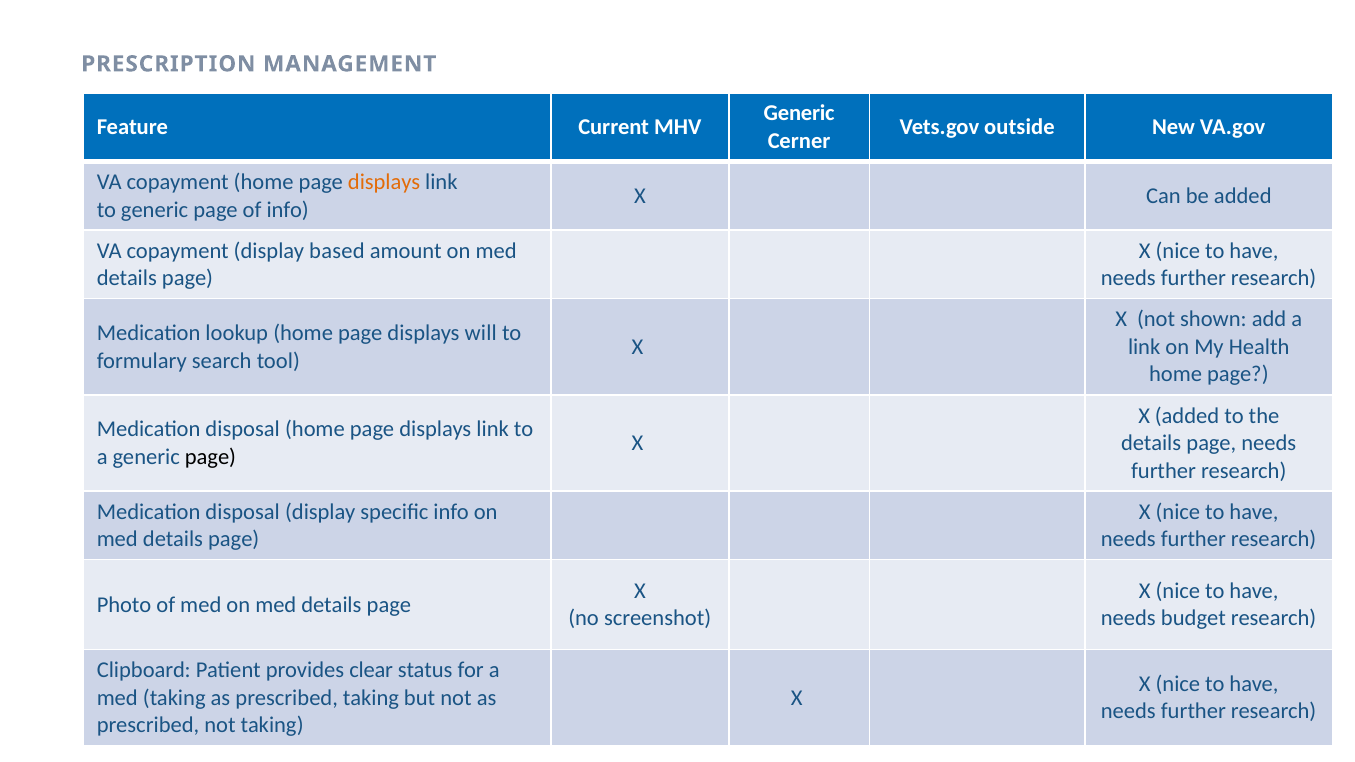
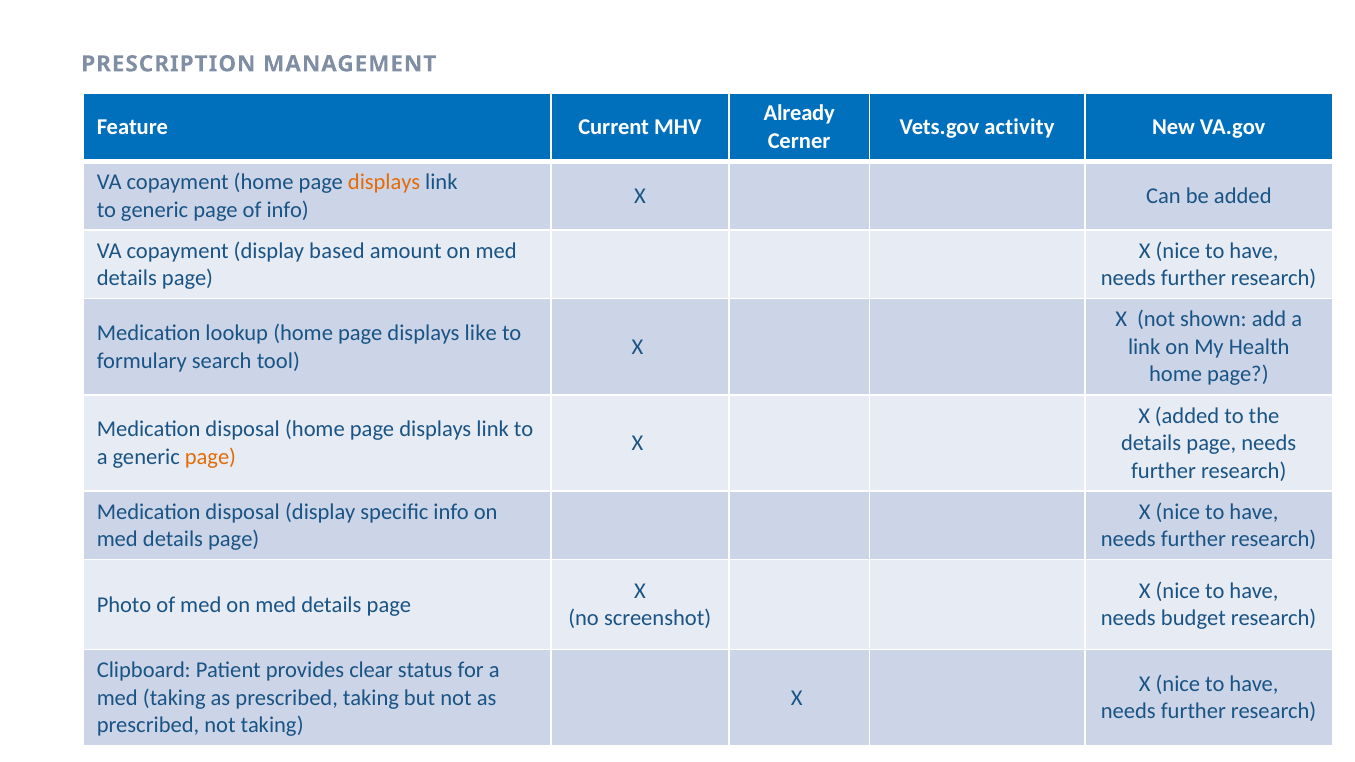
Generic at (799, 114): Generic -> Already
outside: outside -> activity
will: will -> like
page at (210, 457) colour: black -> orange
